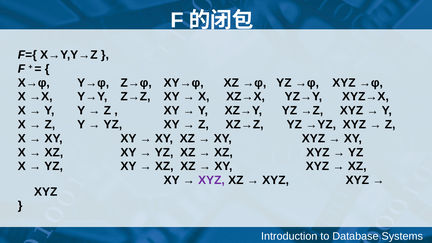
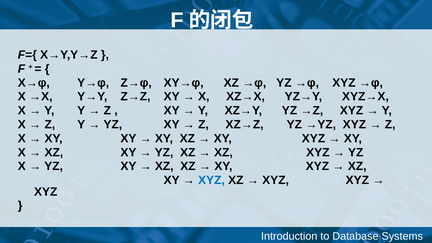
XYZ at (211, 180) colour: purple -> blue
